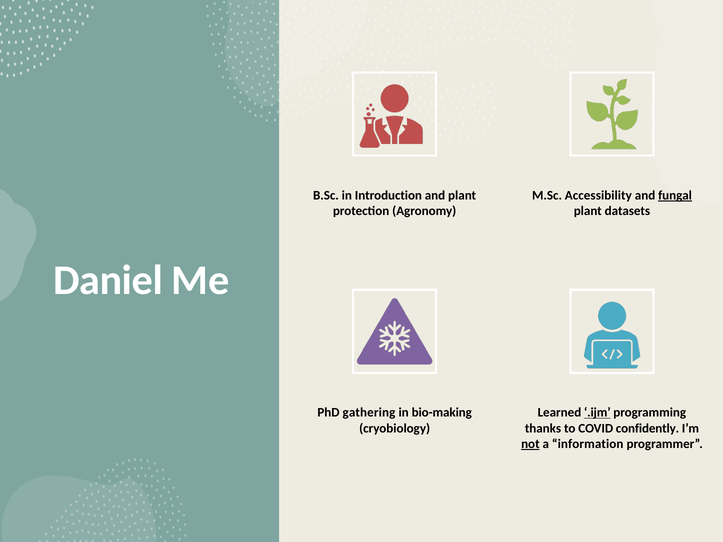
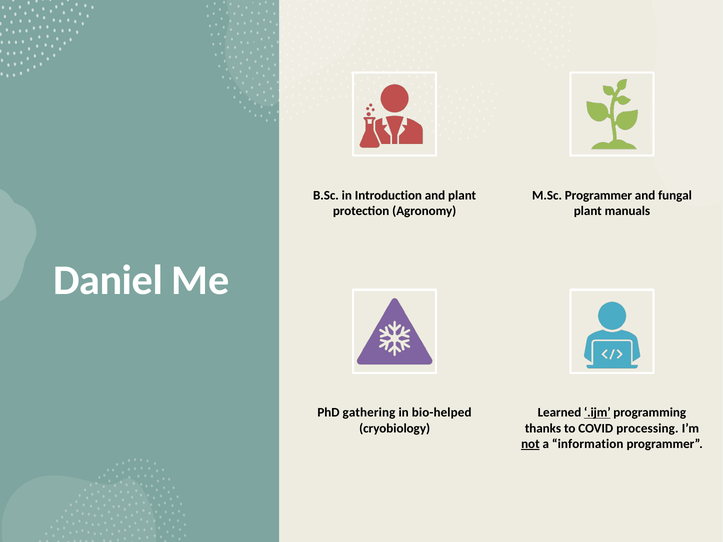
M.Sc Accessibility: Accessibility -> Programmer
fungal underline: present -> none
datasets: datasets -> manuals
bio-making: bio-making -> bio-helped
confidently: confidently -> processing
